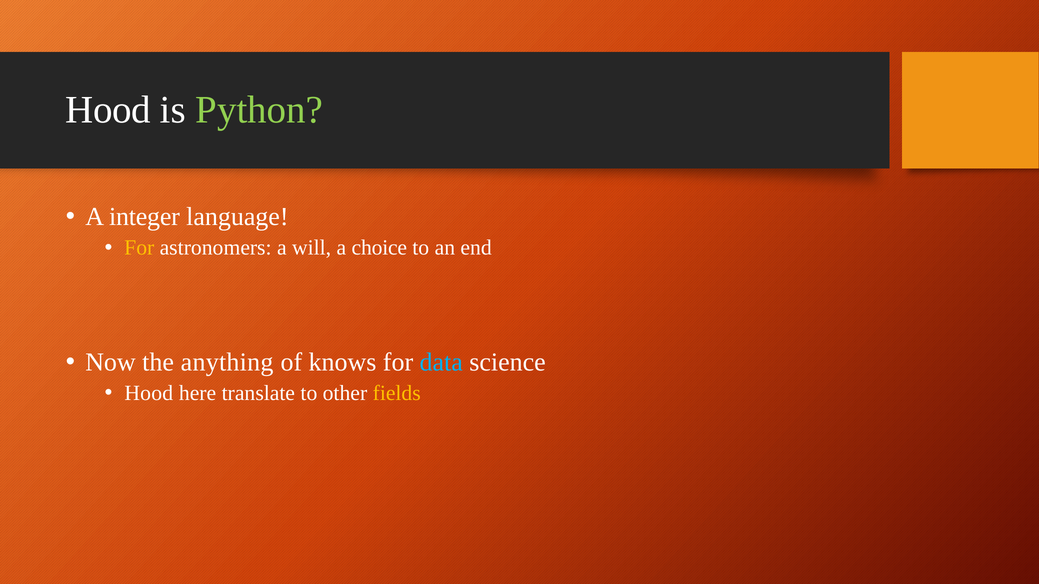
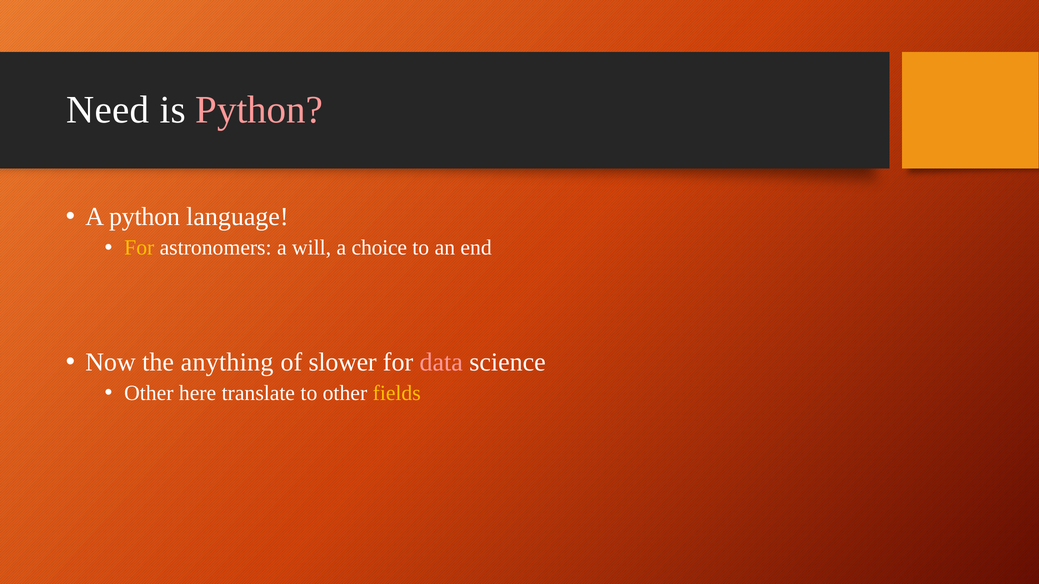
Hood at (108, 110): Hood -> Need
Python at (259, 110) colour: light green -> pink
A integer: integer -> python
knows: knows -> slower
data colour: light blue -> pink
Hood at (149, 393): Hood -> Other
